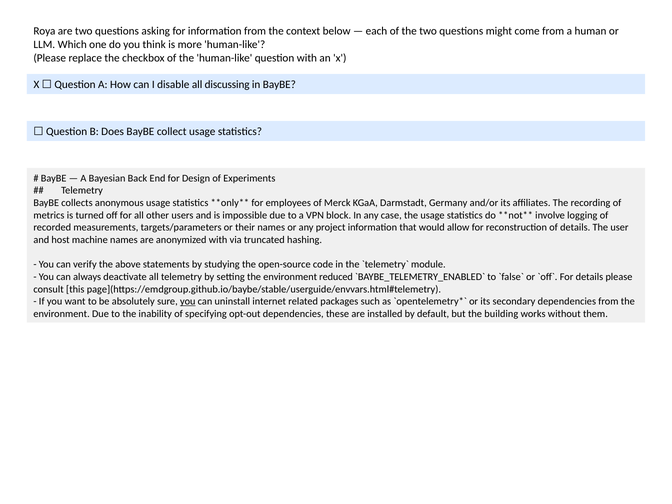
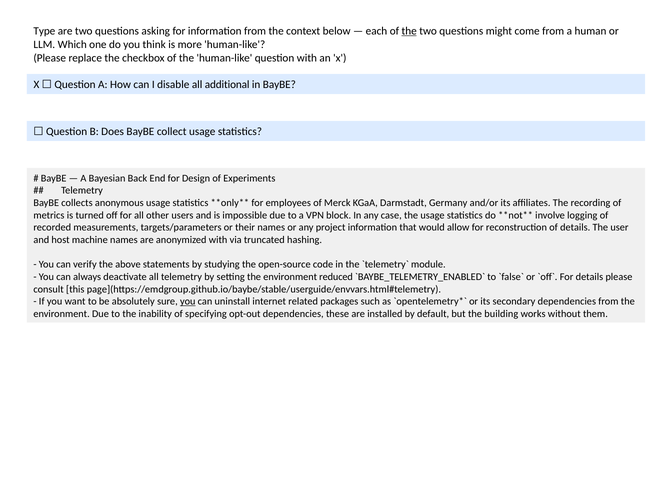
Roya: Roya -> Type
the at (409, 31) underline: none -> present
discussing: discussing -> additional
